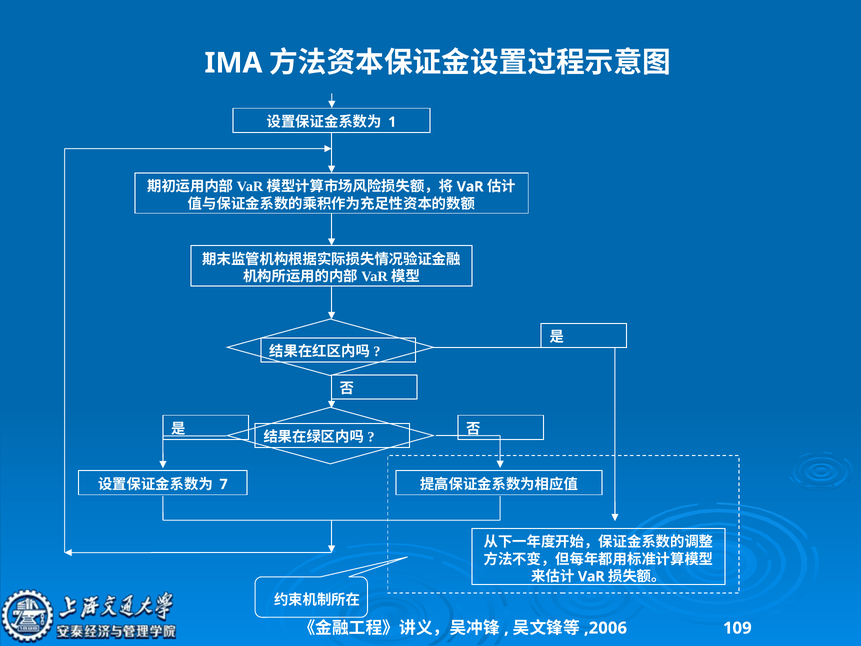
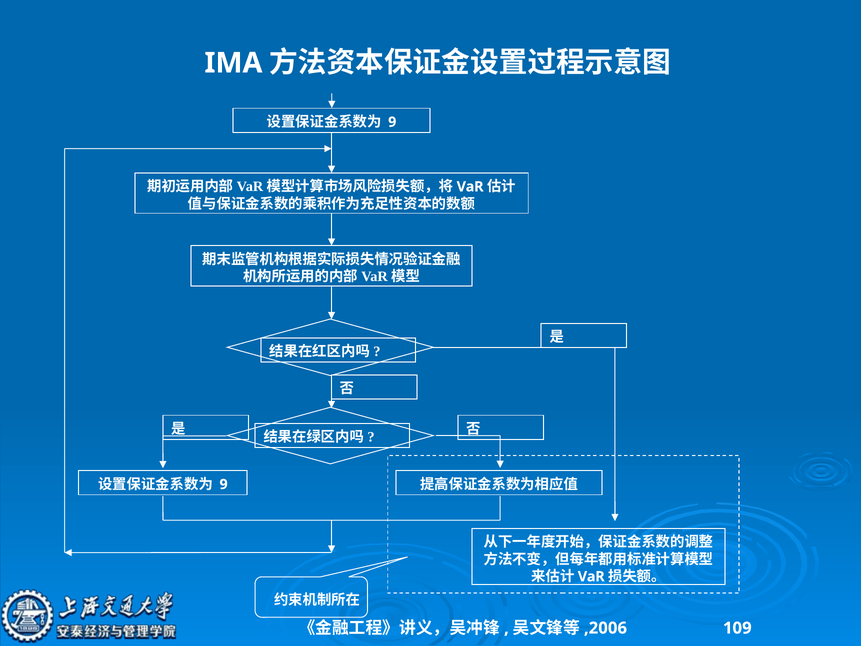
1 at (392, 122): 1 -> 9
7 at (224, 484): 7 -> 9
